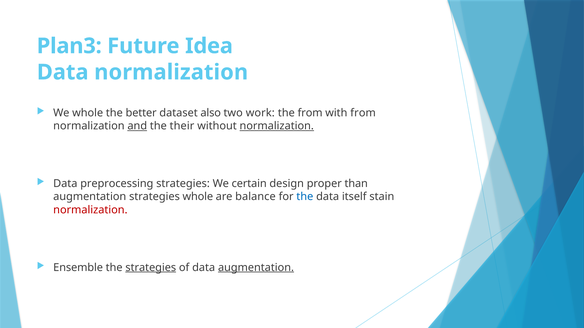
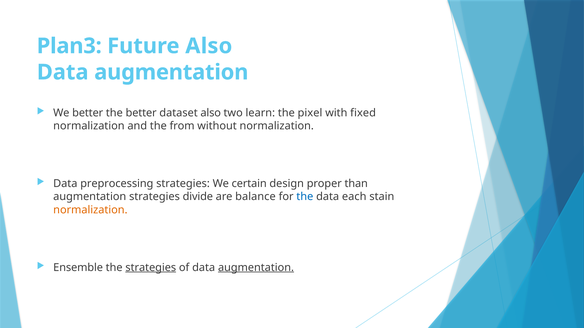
Future Idea: Idea -> Also
normalization at (171, 72): normalization -> augmentation
We whole: whole -> better
work: work -> learn
the from: from -> pixel
with from: from -> fixed
and underline: present -> none
their: their -> from
normalization at (277, 126) underline: present -> none
strategies whole: whole -> divide
itself: itself -> each
normalization at (90, 210) colour: red -> orange
